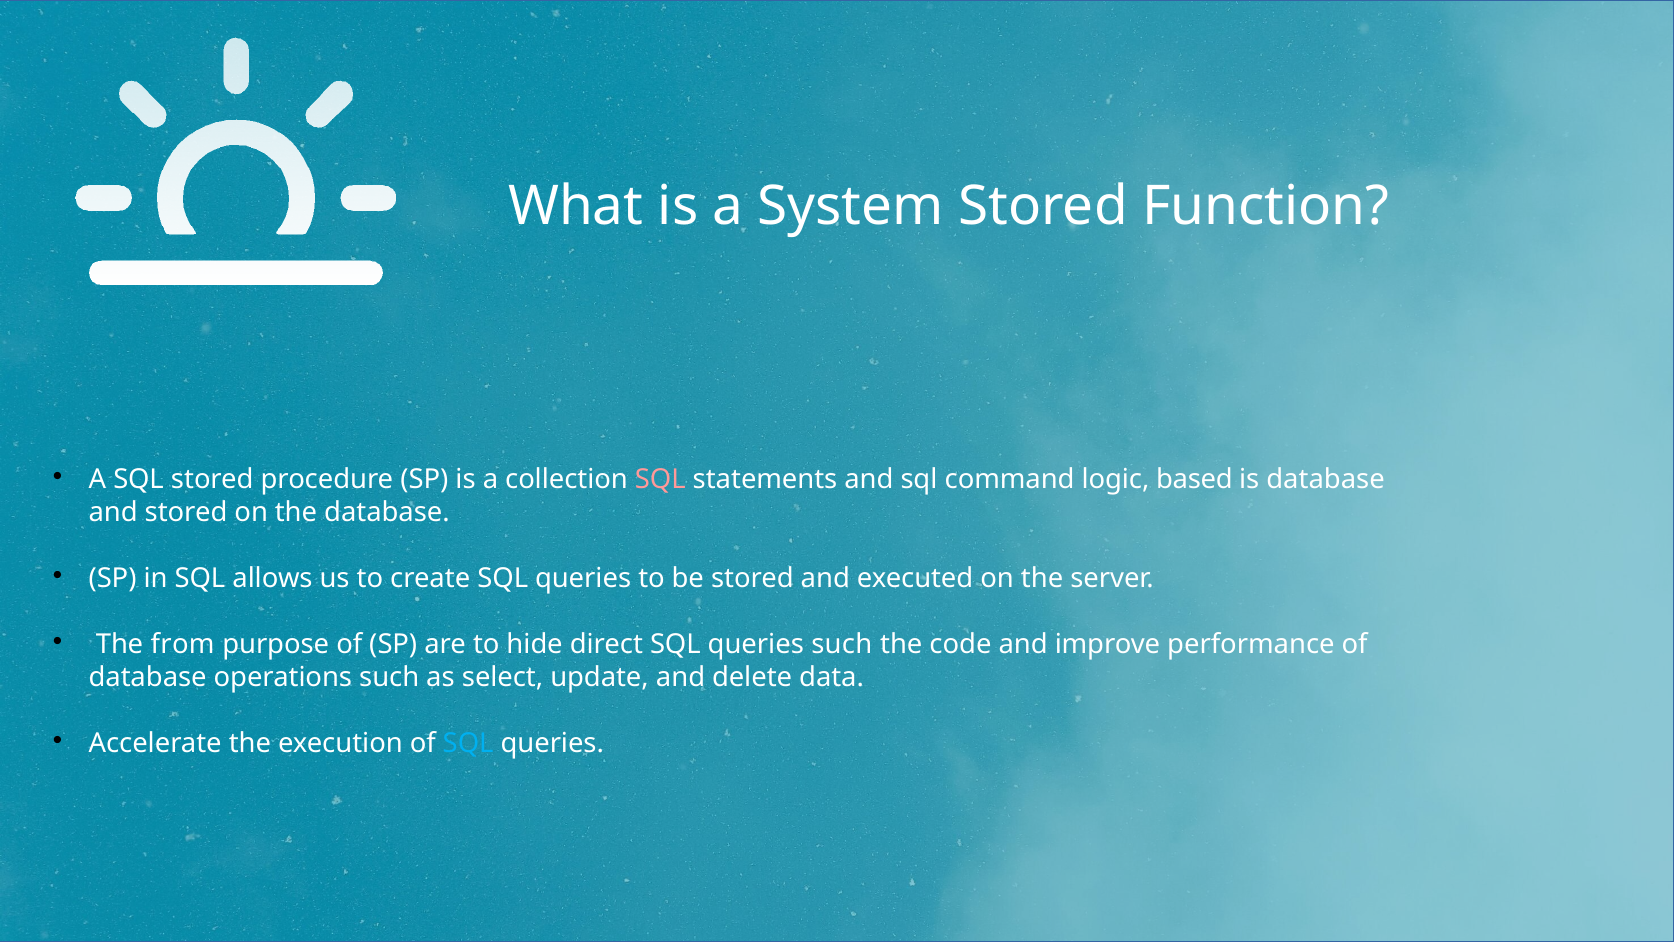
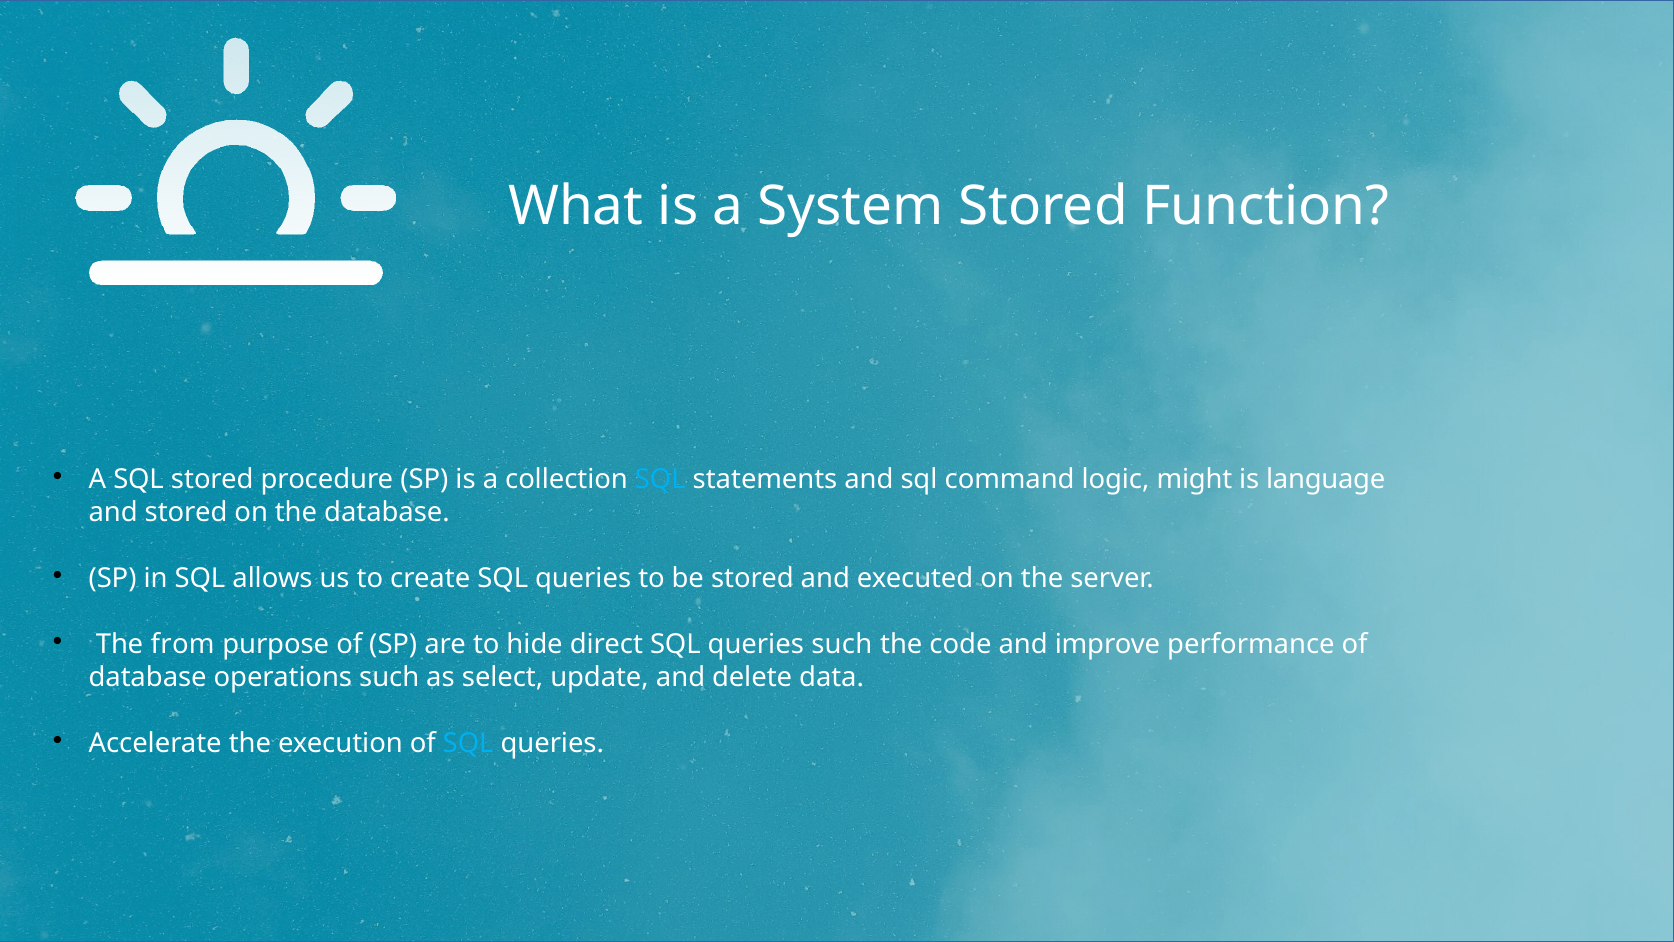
SQL at (660, 479) colour: pink -> light blue
based: based -> might
is database: database -> language
